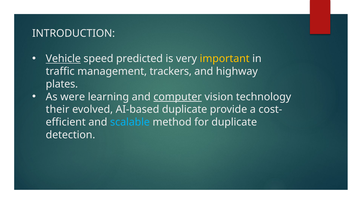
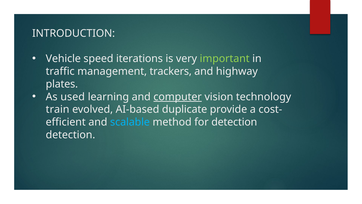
Vehicle underline: present -> none
predicted: predicted -> iterations
important colour: yellow -> light green
were: were -> used
their: their -> train
for duplicate: duplicate -> detection
